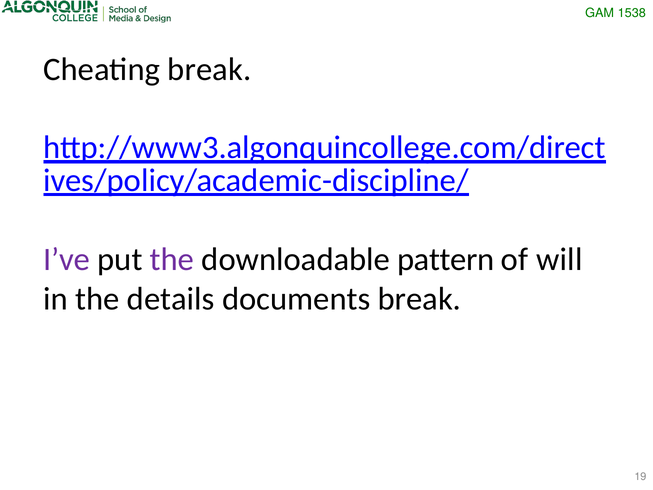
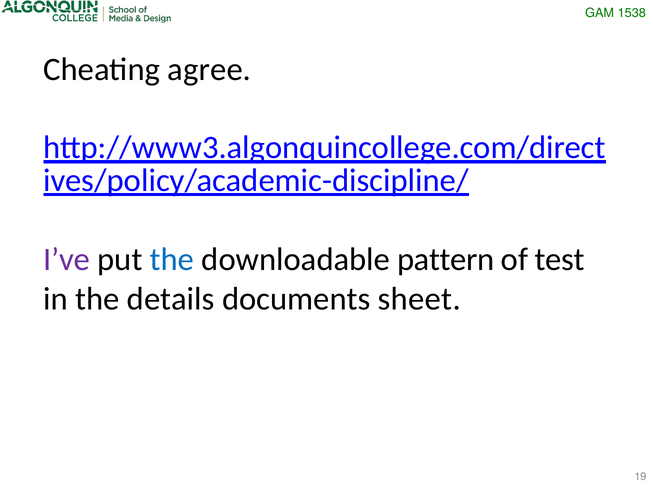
Cheating break: break -> agree
the at (172, 259) colour: purple -> blue
will: will -> test
documents break: break -> sheet
